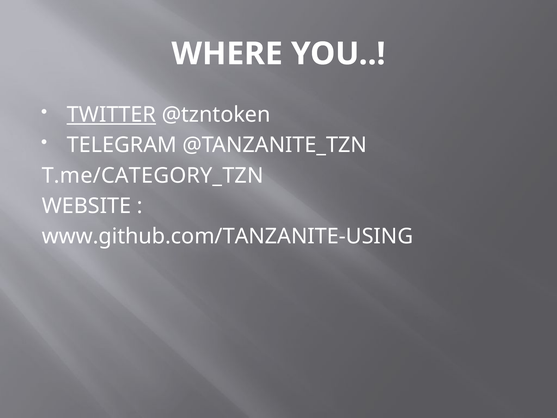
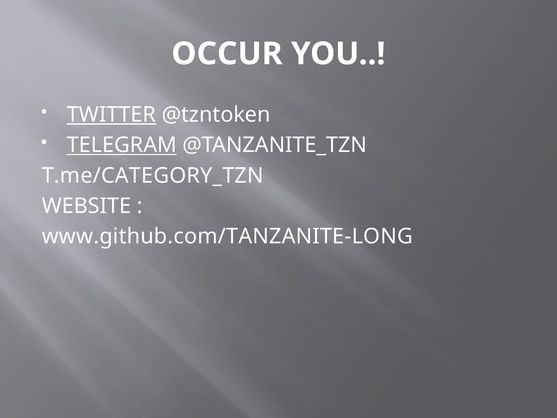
WHERE: WHERE -> OCCUR
TELEGRAM underline: none -> present
www.github.com/TANZANITE-USING: www.github.com/TANZANITE-USING -> www.github.com/TANZANITE-LONG
